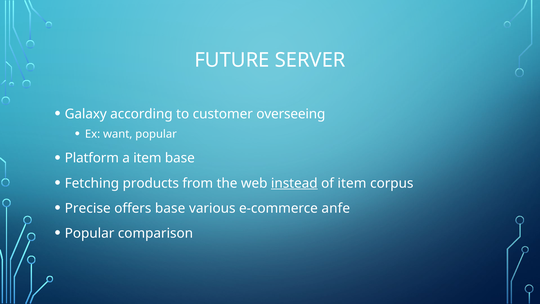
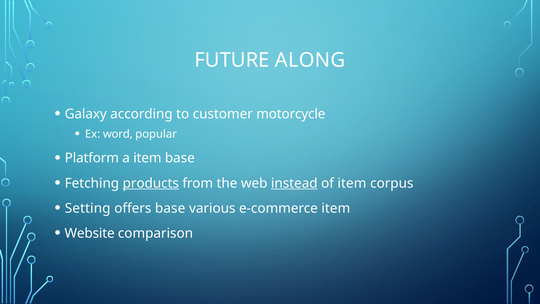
SERVER: SERVER -> ALONG
overseeing: overseeing -> motorcycle
want: want -> word
products underline: none -> present
Precise: Precise -> Setting
e-commerce anfe: anfe -> item
Popular at (90, 233): Popular -> Website
